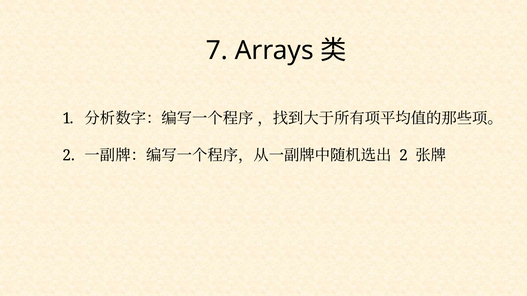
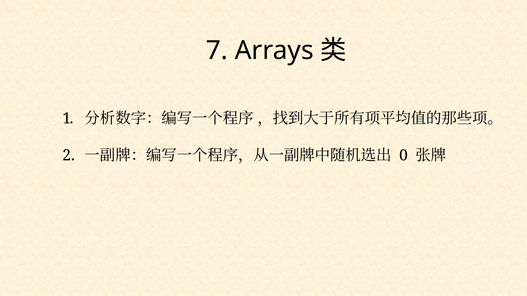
2 at (403, 156): 2 -> 0
